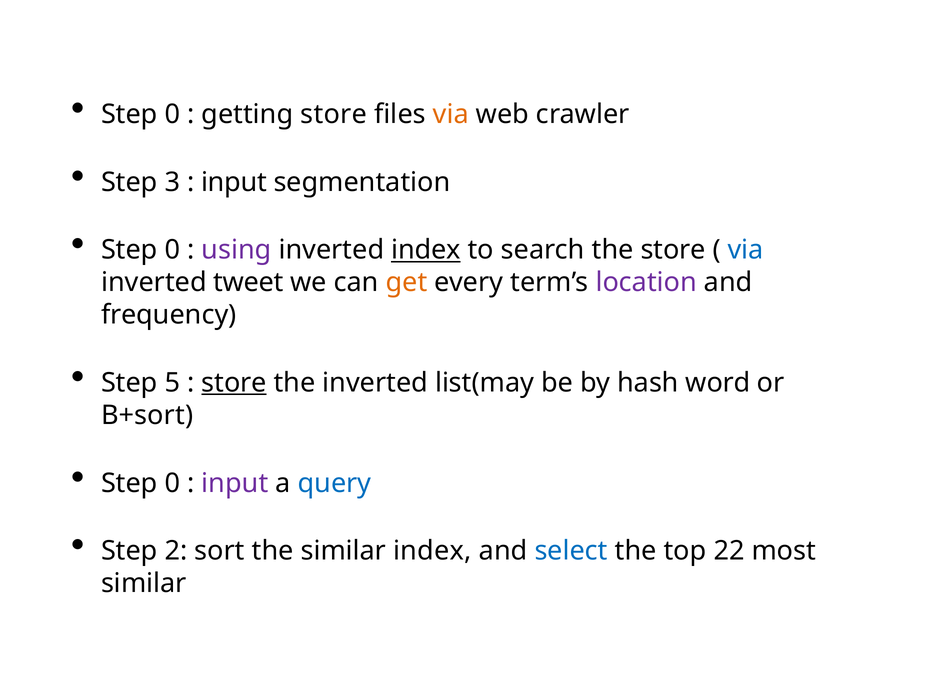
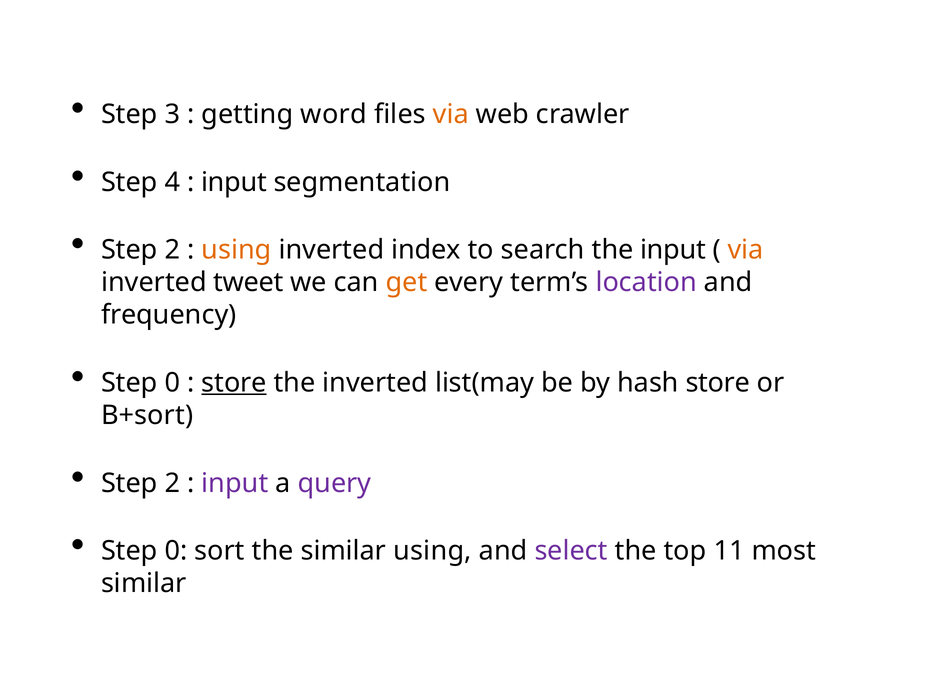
0 at (172, 114): 0 -> 3
getting store: store -> word
3: 3 -> 4
0 at (172, 250): 0 -> 2
using at (237, 250) colour: purple -> orange
index at (426, 250) underline: present -> none
the store: store -> input
via at (746, 250) colour: blue -> orange
5 at (172, 383): 5 -> 0
hash word: word -> store
0 at (172, 483): 0 -> 2
query colour: blue -> purple
2 at (176, 551): 2 -> 0
similar index: index -> using
select colour: blue -> purple
22: 22 -> 11
